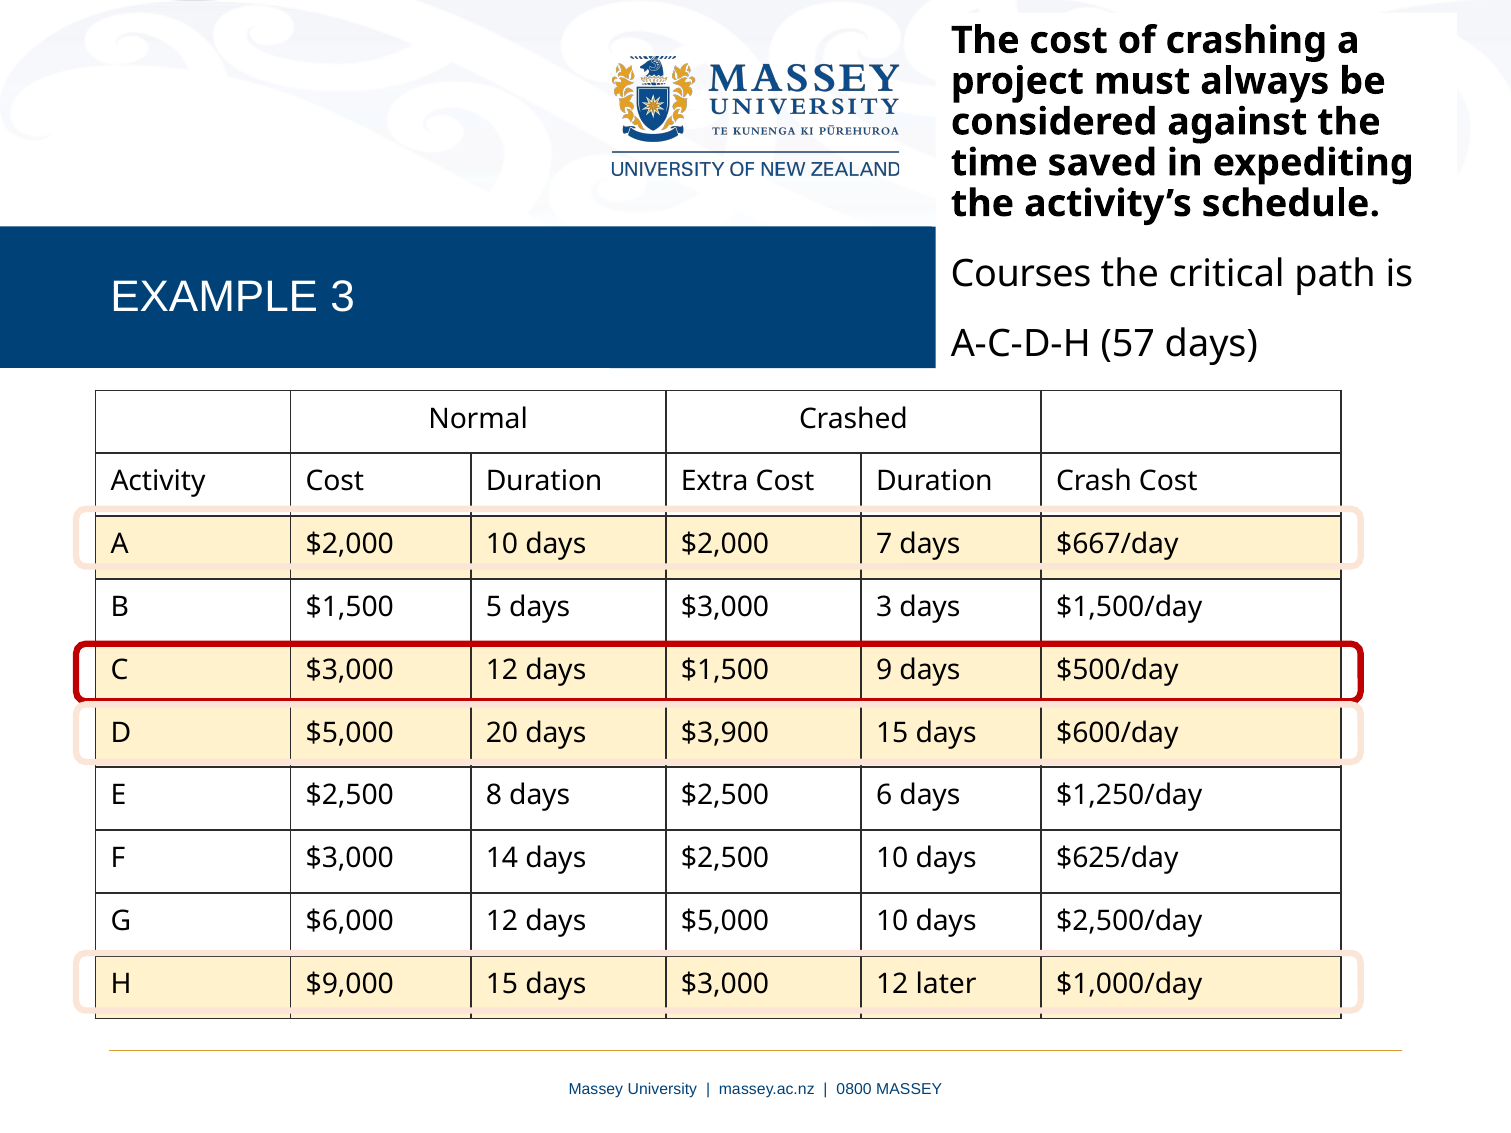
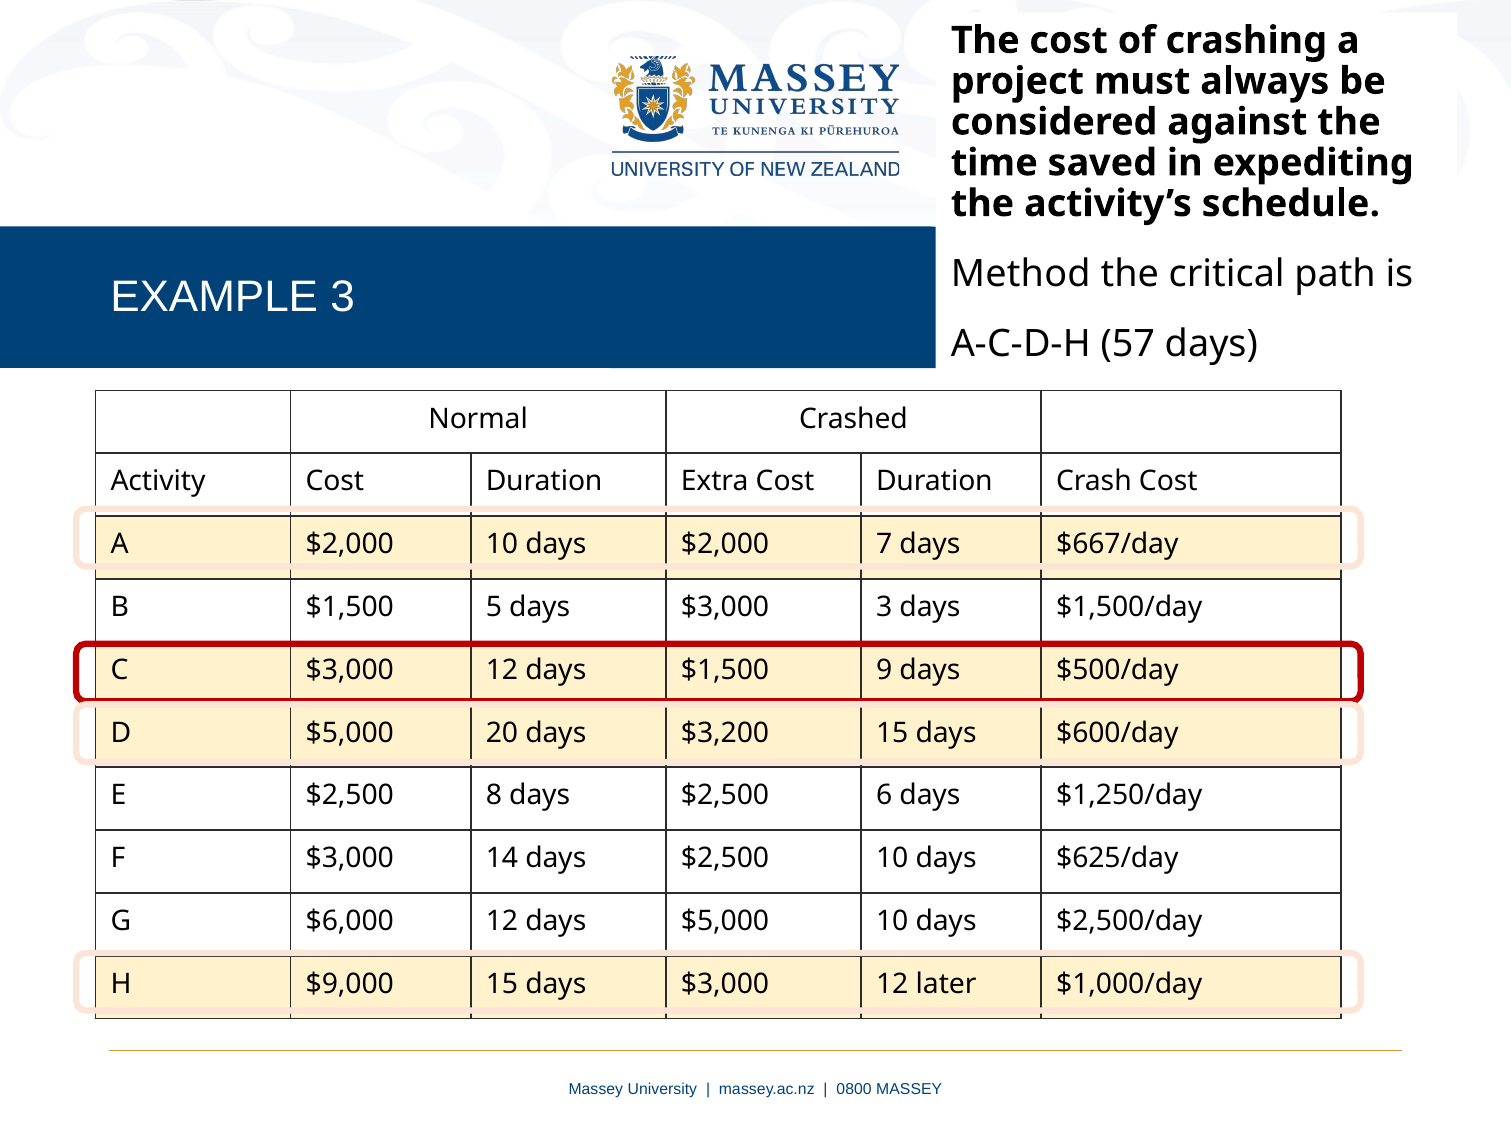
Courses: Courses -> Method
$3,900: $3,900 -> $3,200
